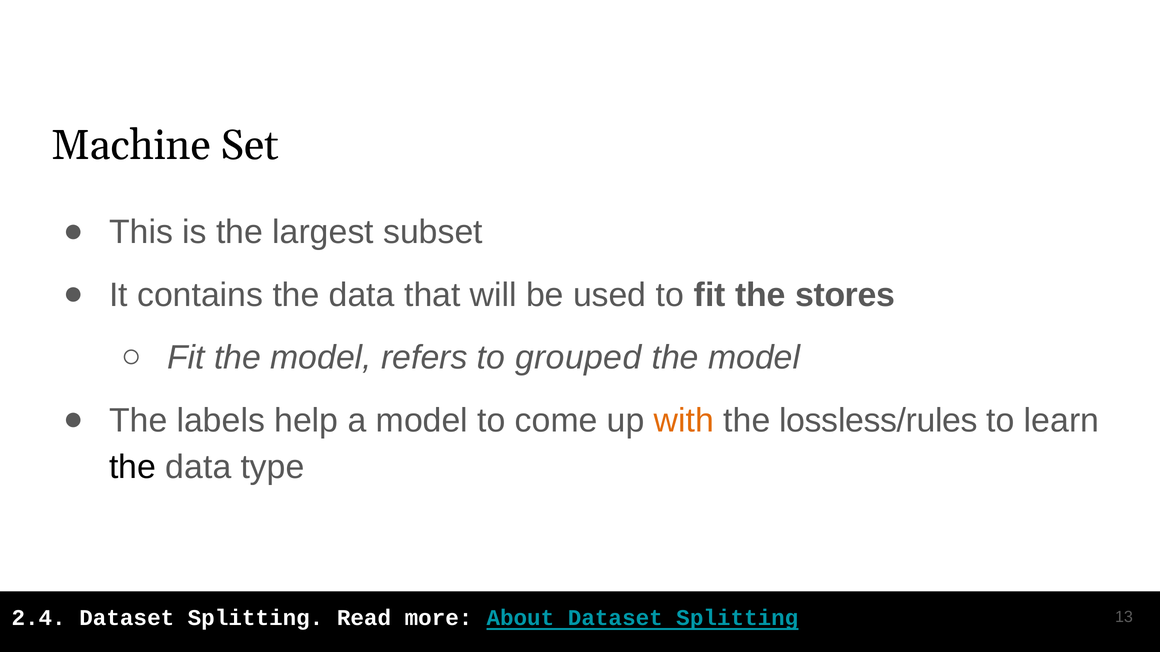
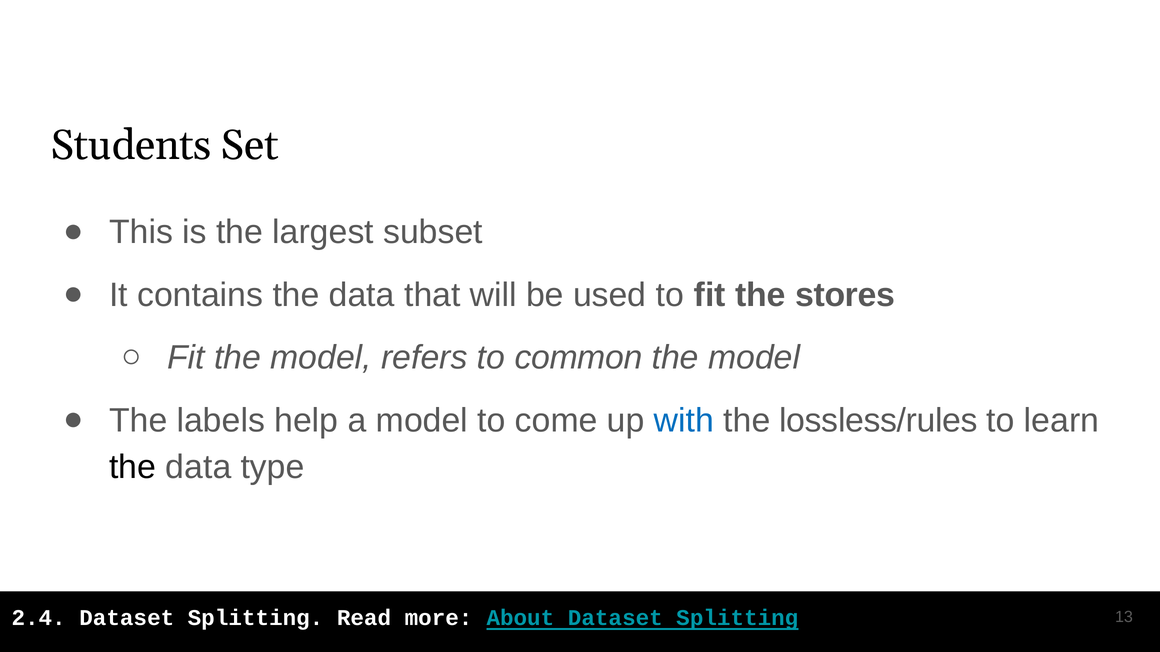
Machine: Machine -> Students
grouped: grouped -> common
with colour: orange -> blue
